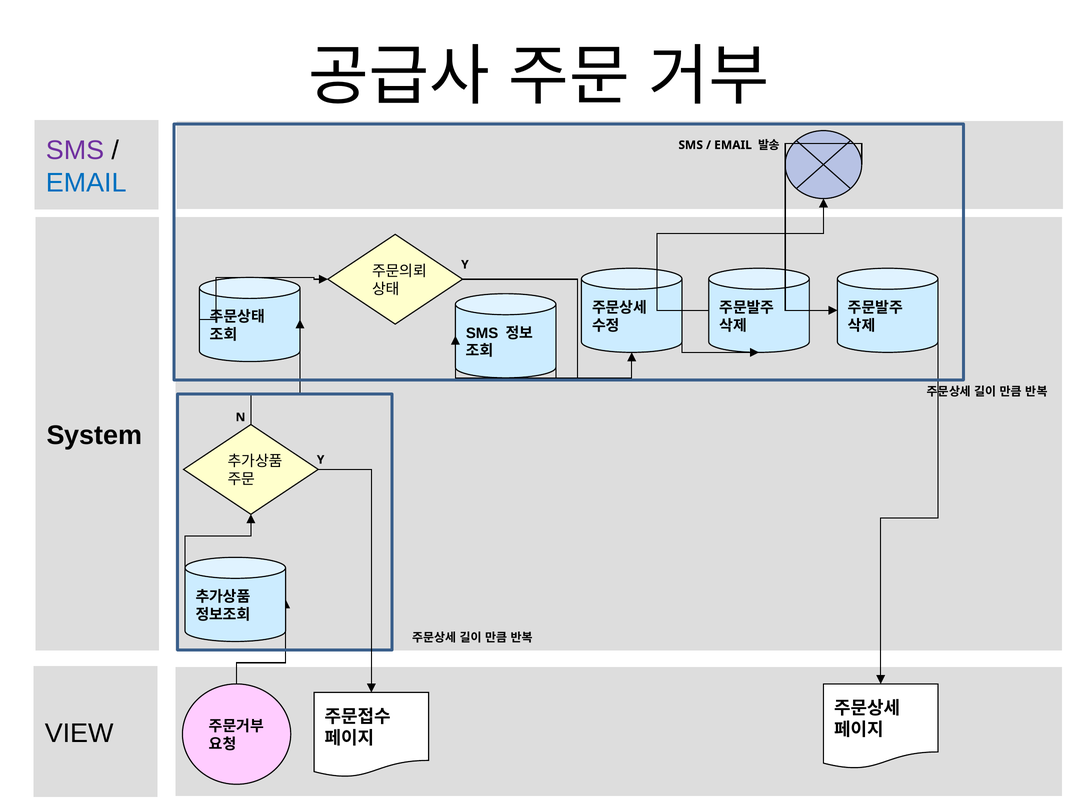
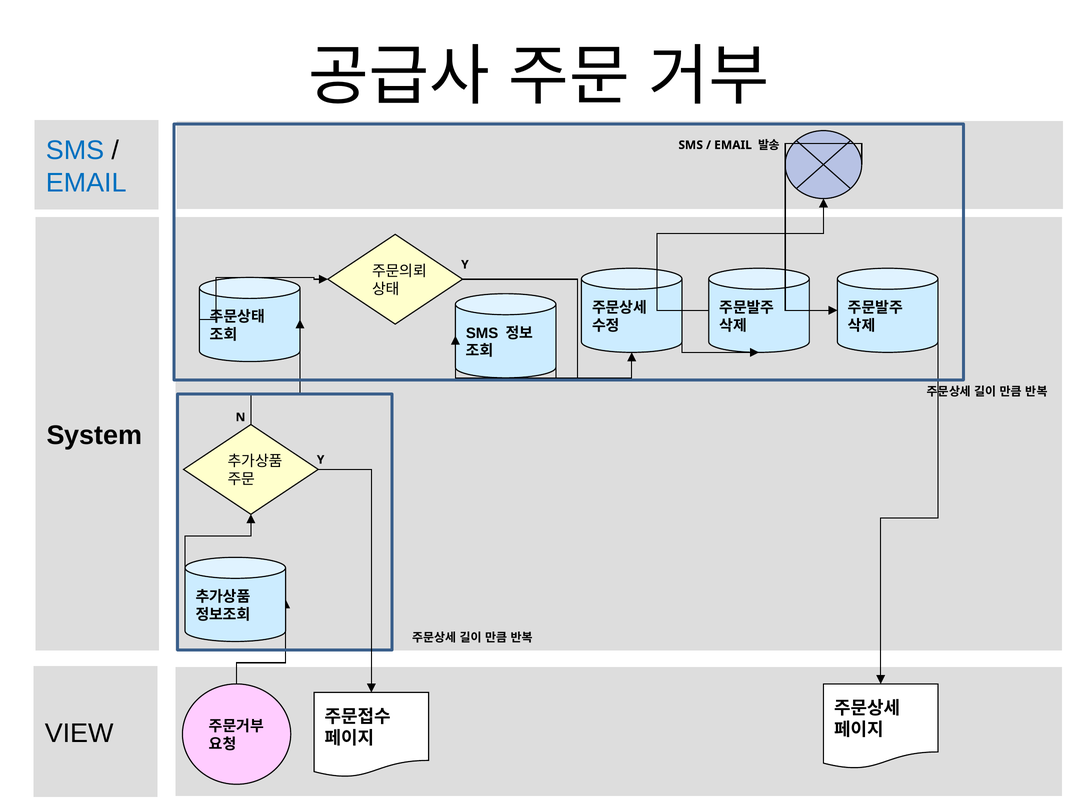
SMS at (75, 151) colour: purple -> blue
